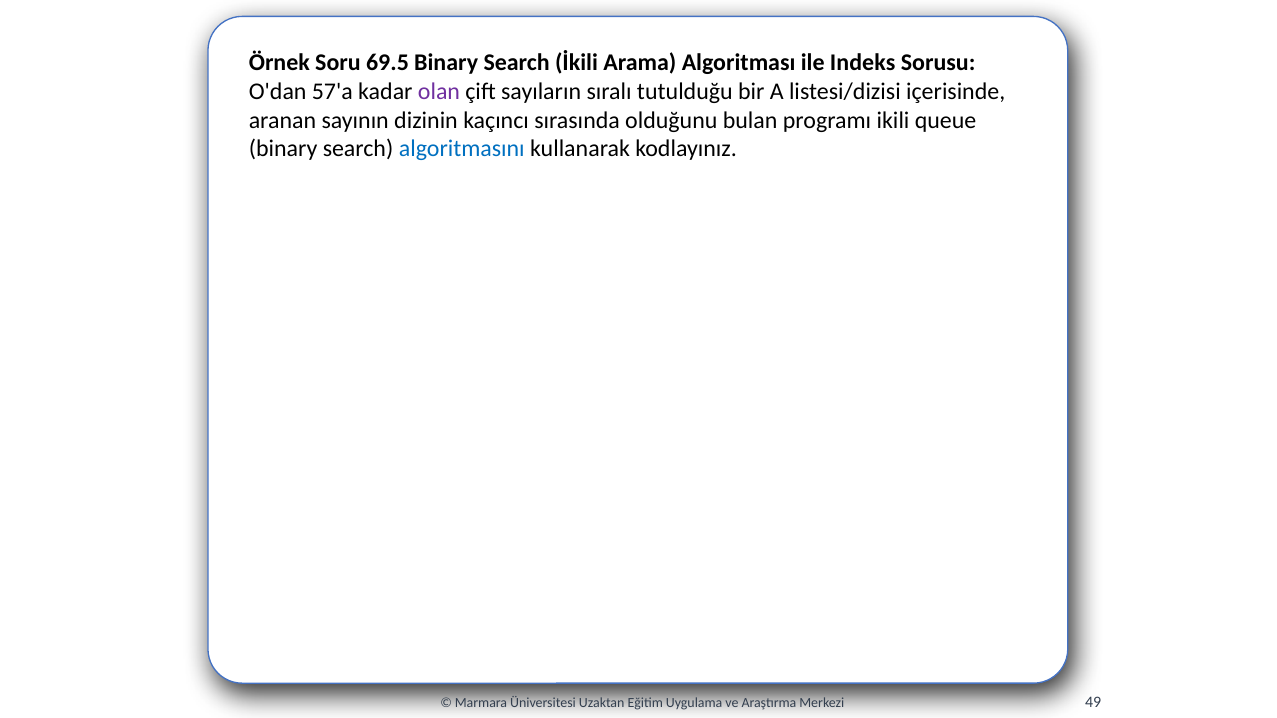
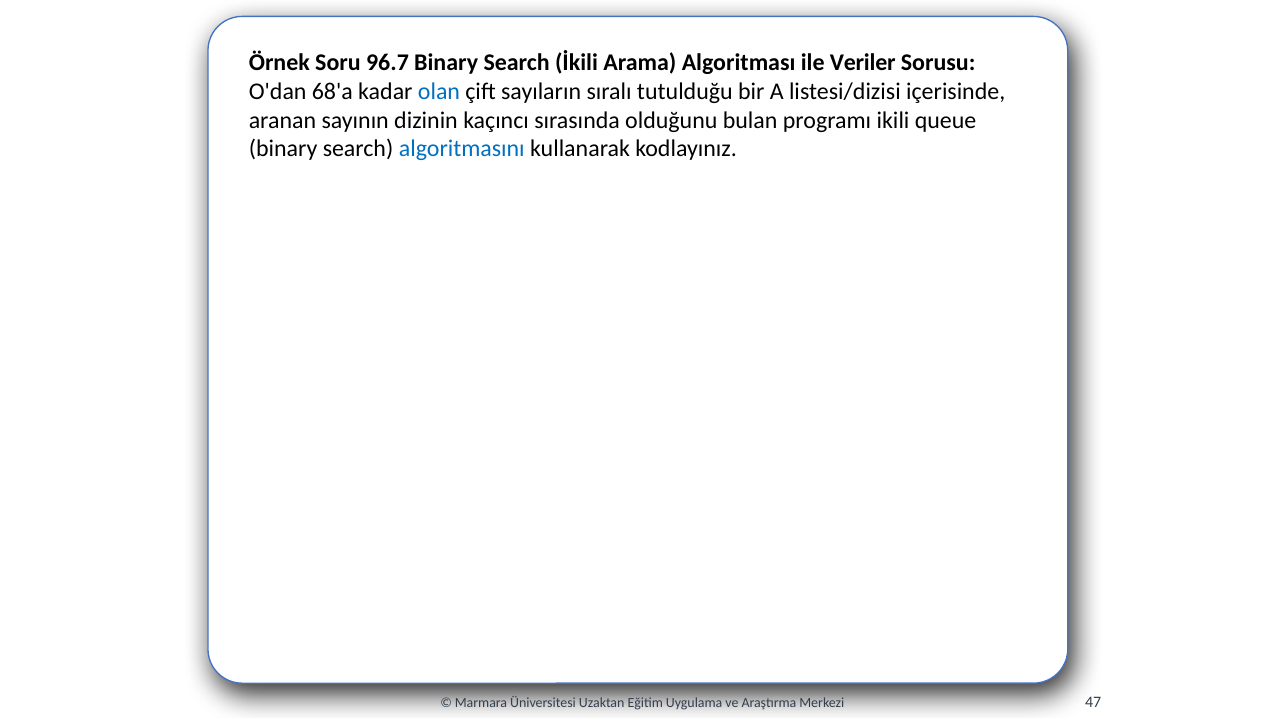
69.5: 69.5 -> 96.7
Indeks: Indeks -> Veriler
57'a: 57'a -> 68'a
olan colour: purple -> blue
49: 49 -> 47
